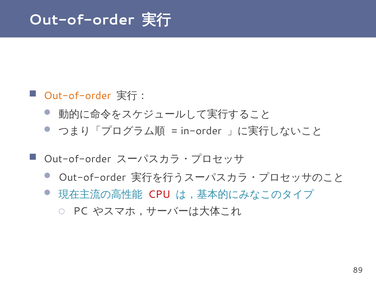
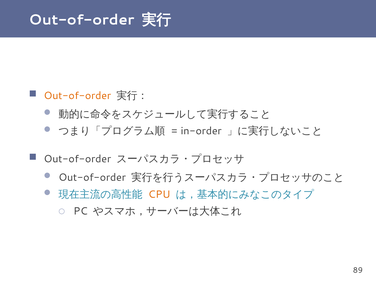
CPU colour: red -> orange
